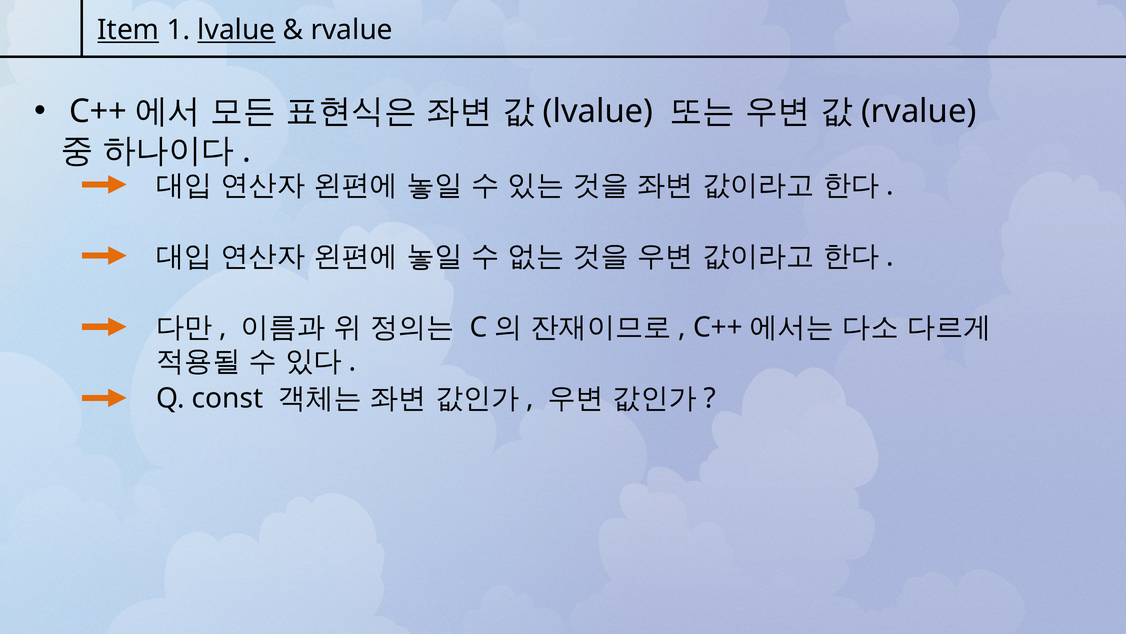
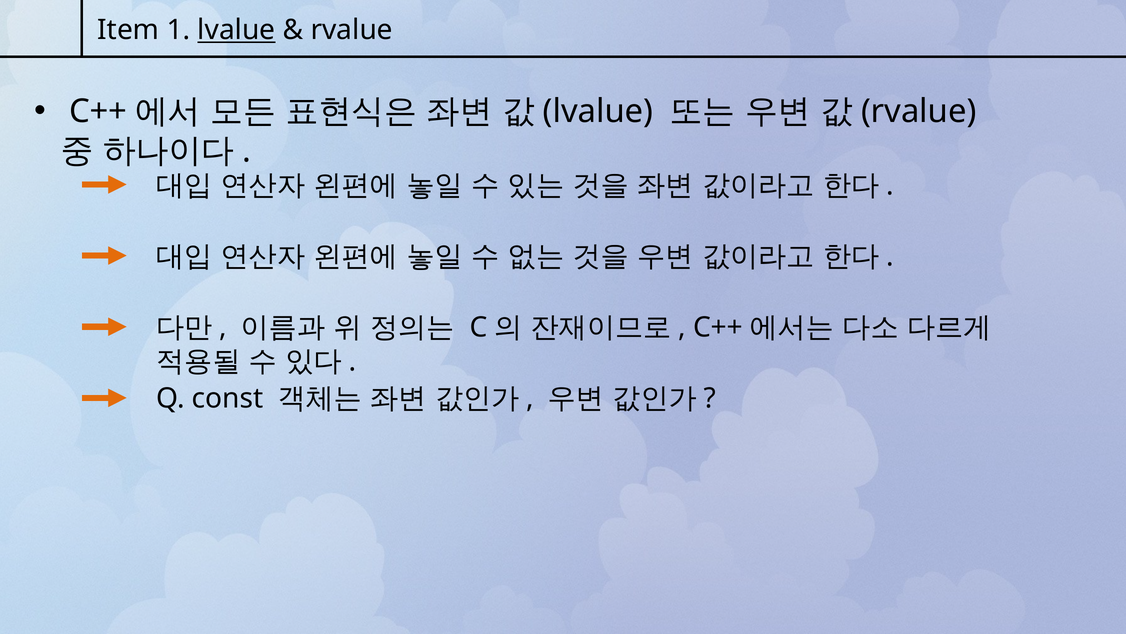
Item underline: present -> none
